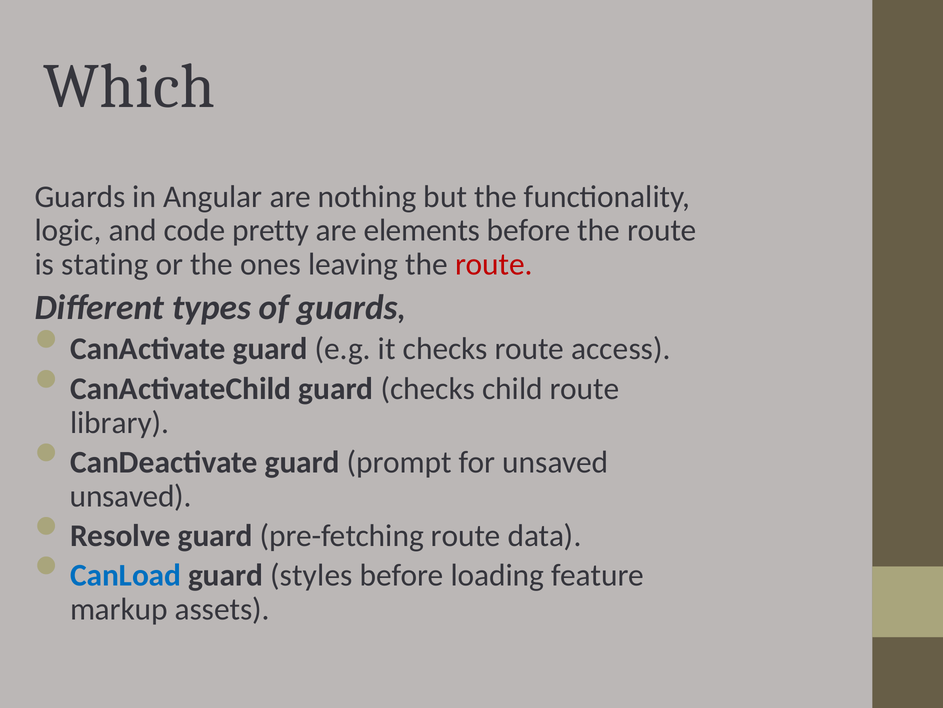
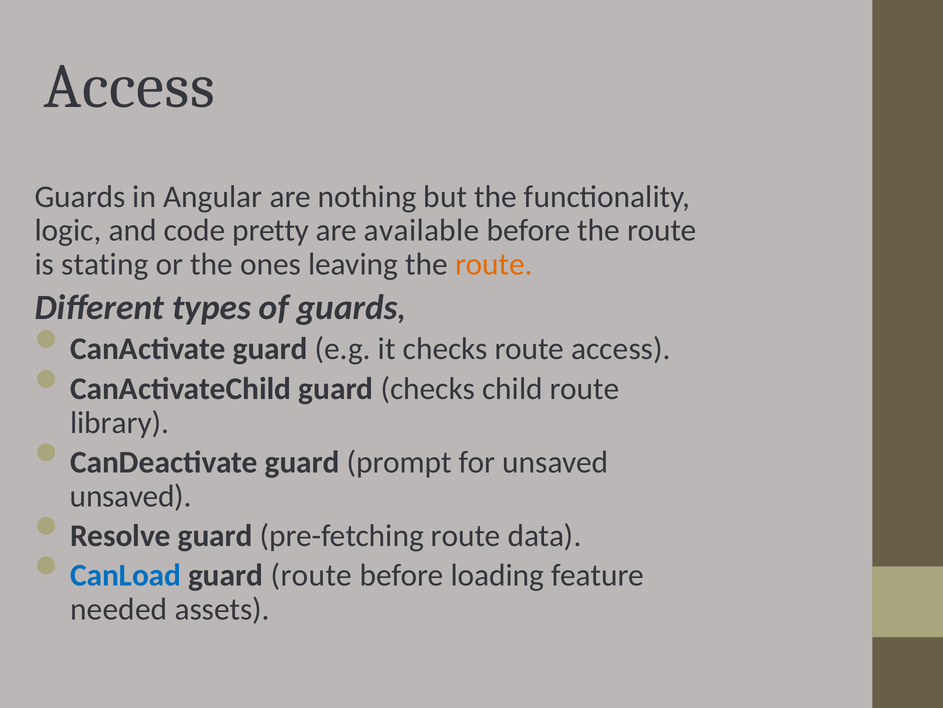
Which at (129, 87): Which -> Access
elements: elements -> available
route at (494, 264) colour: red -> orange
guard styles: styles -> route
markup: markup -> needed
